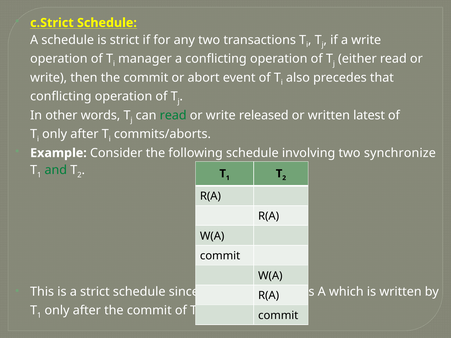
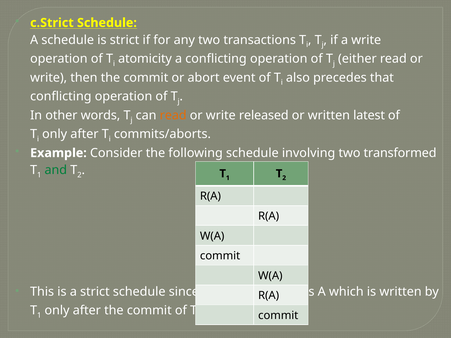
manager: manager -> atomicity
read at (173, 115) colour: green -> orange
synchronize: synchronize -> transformed
